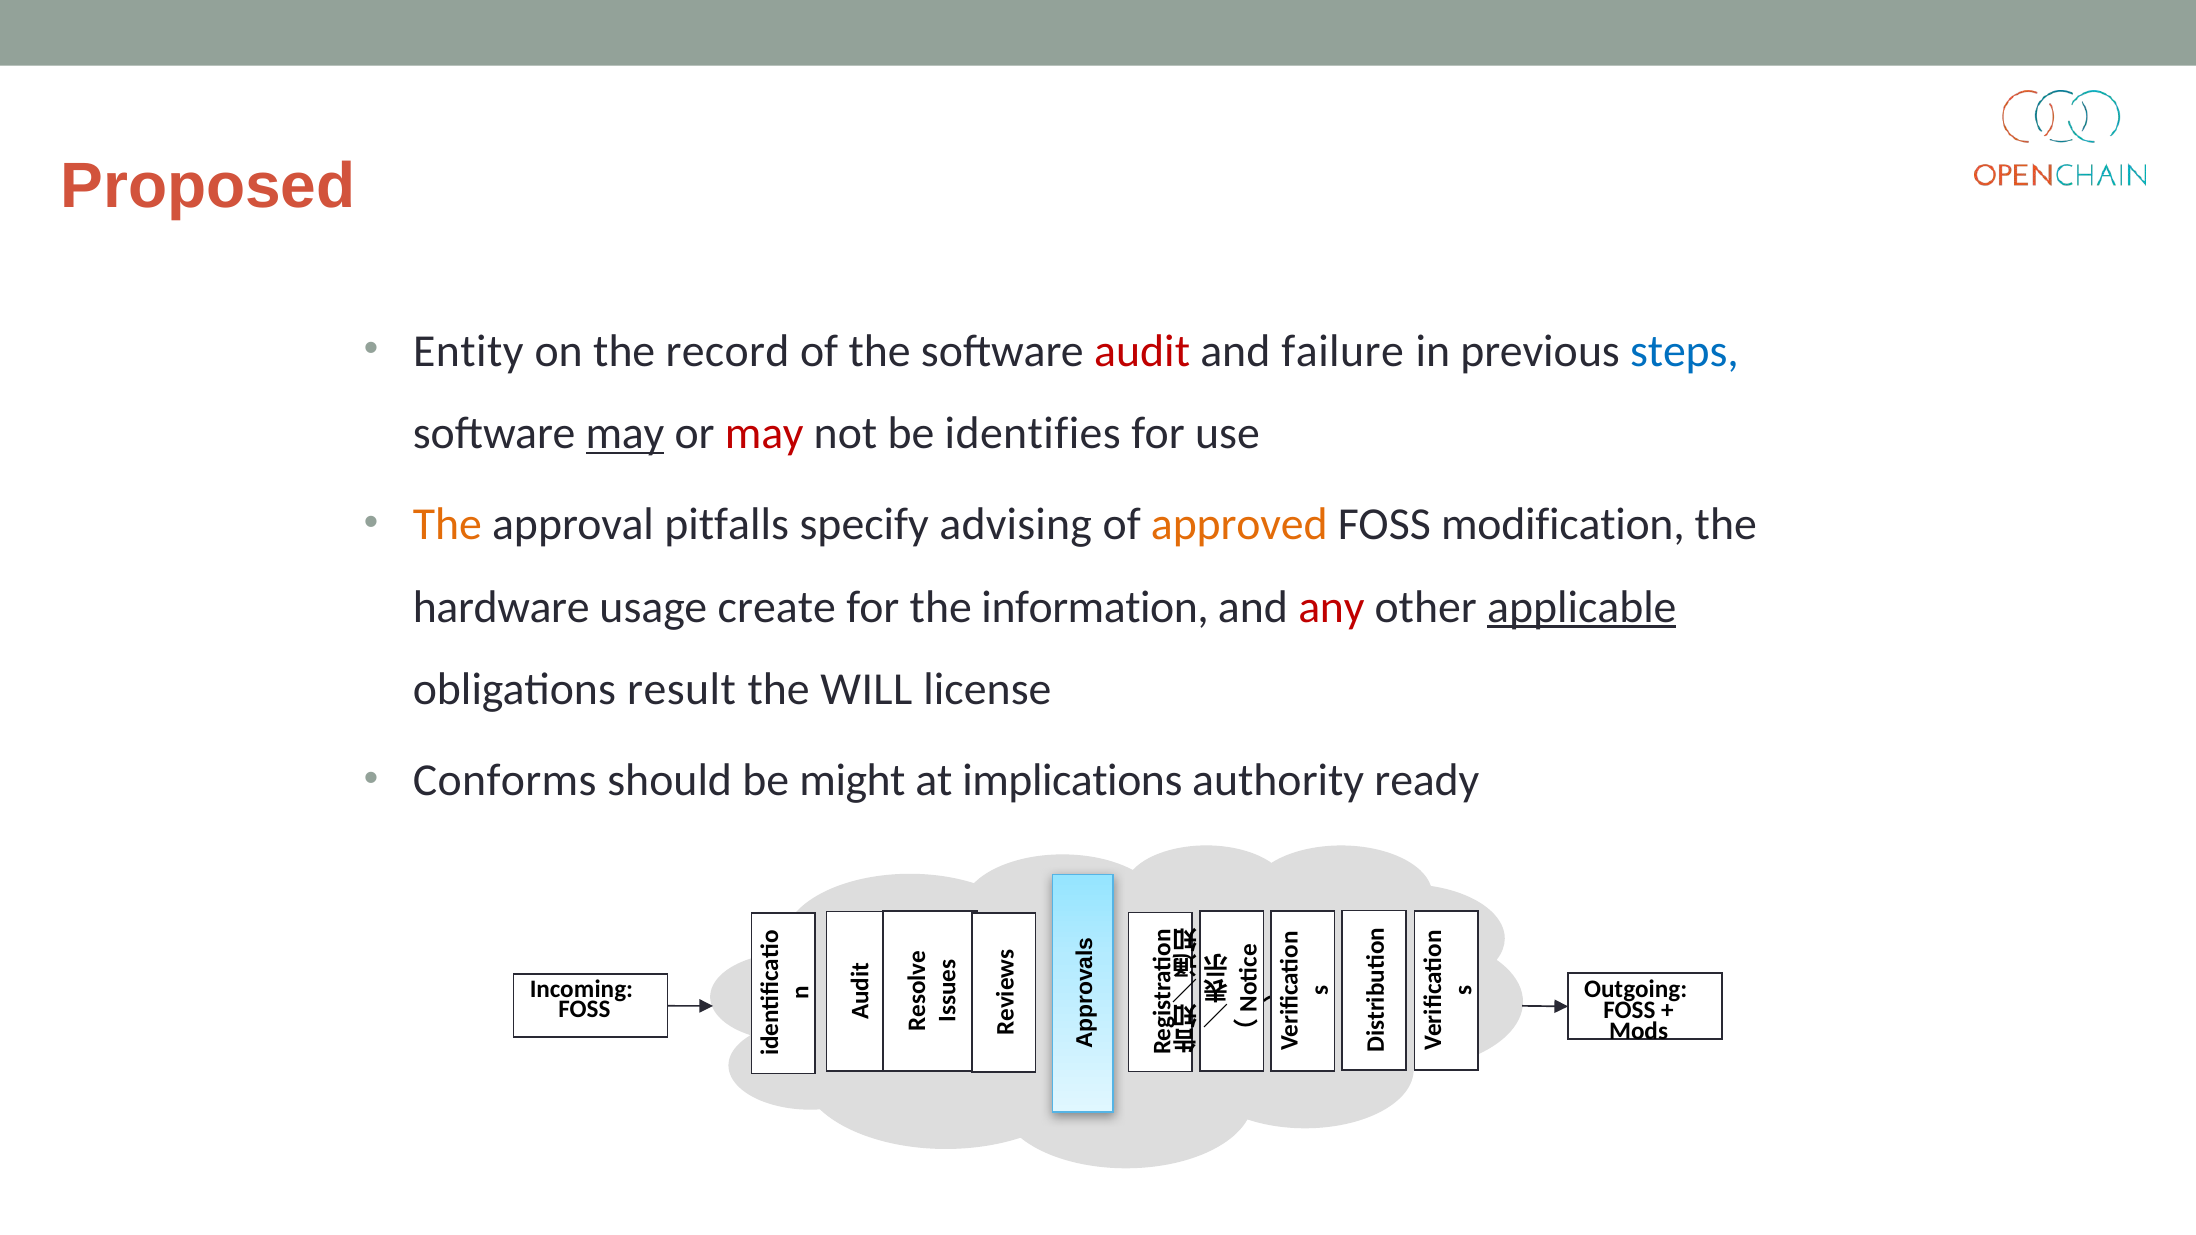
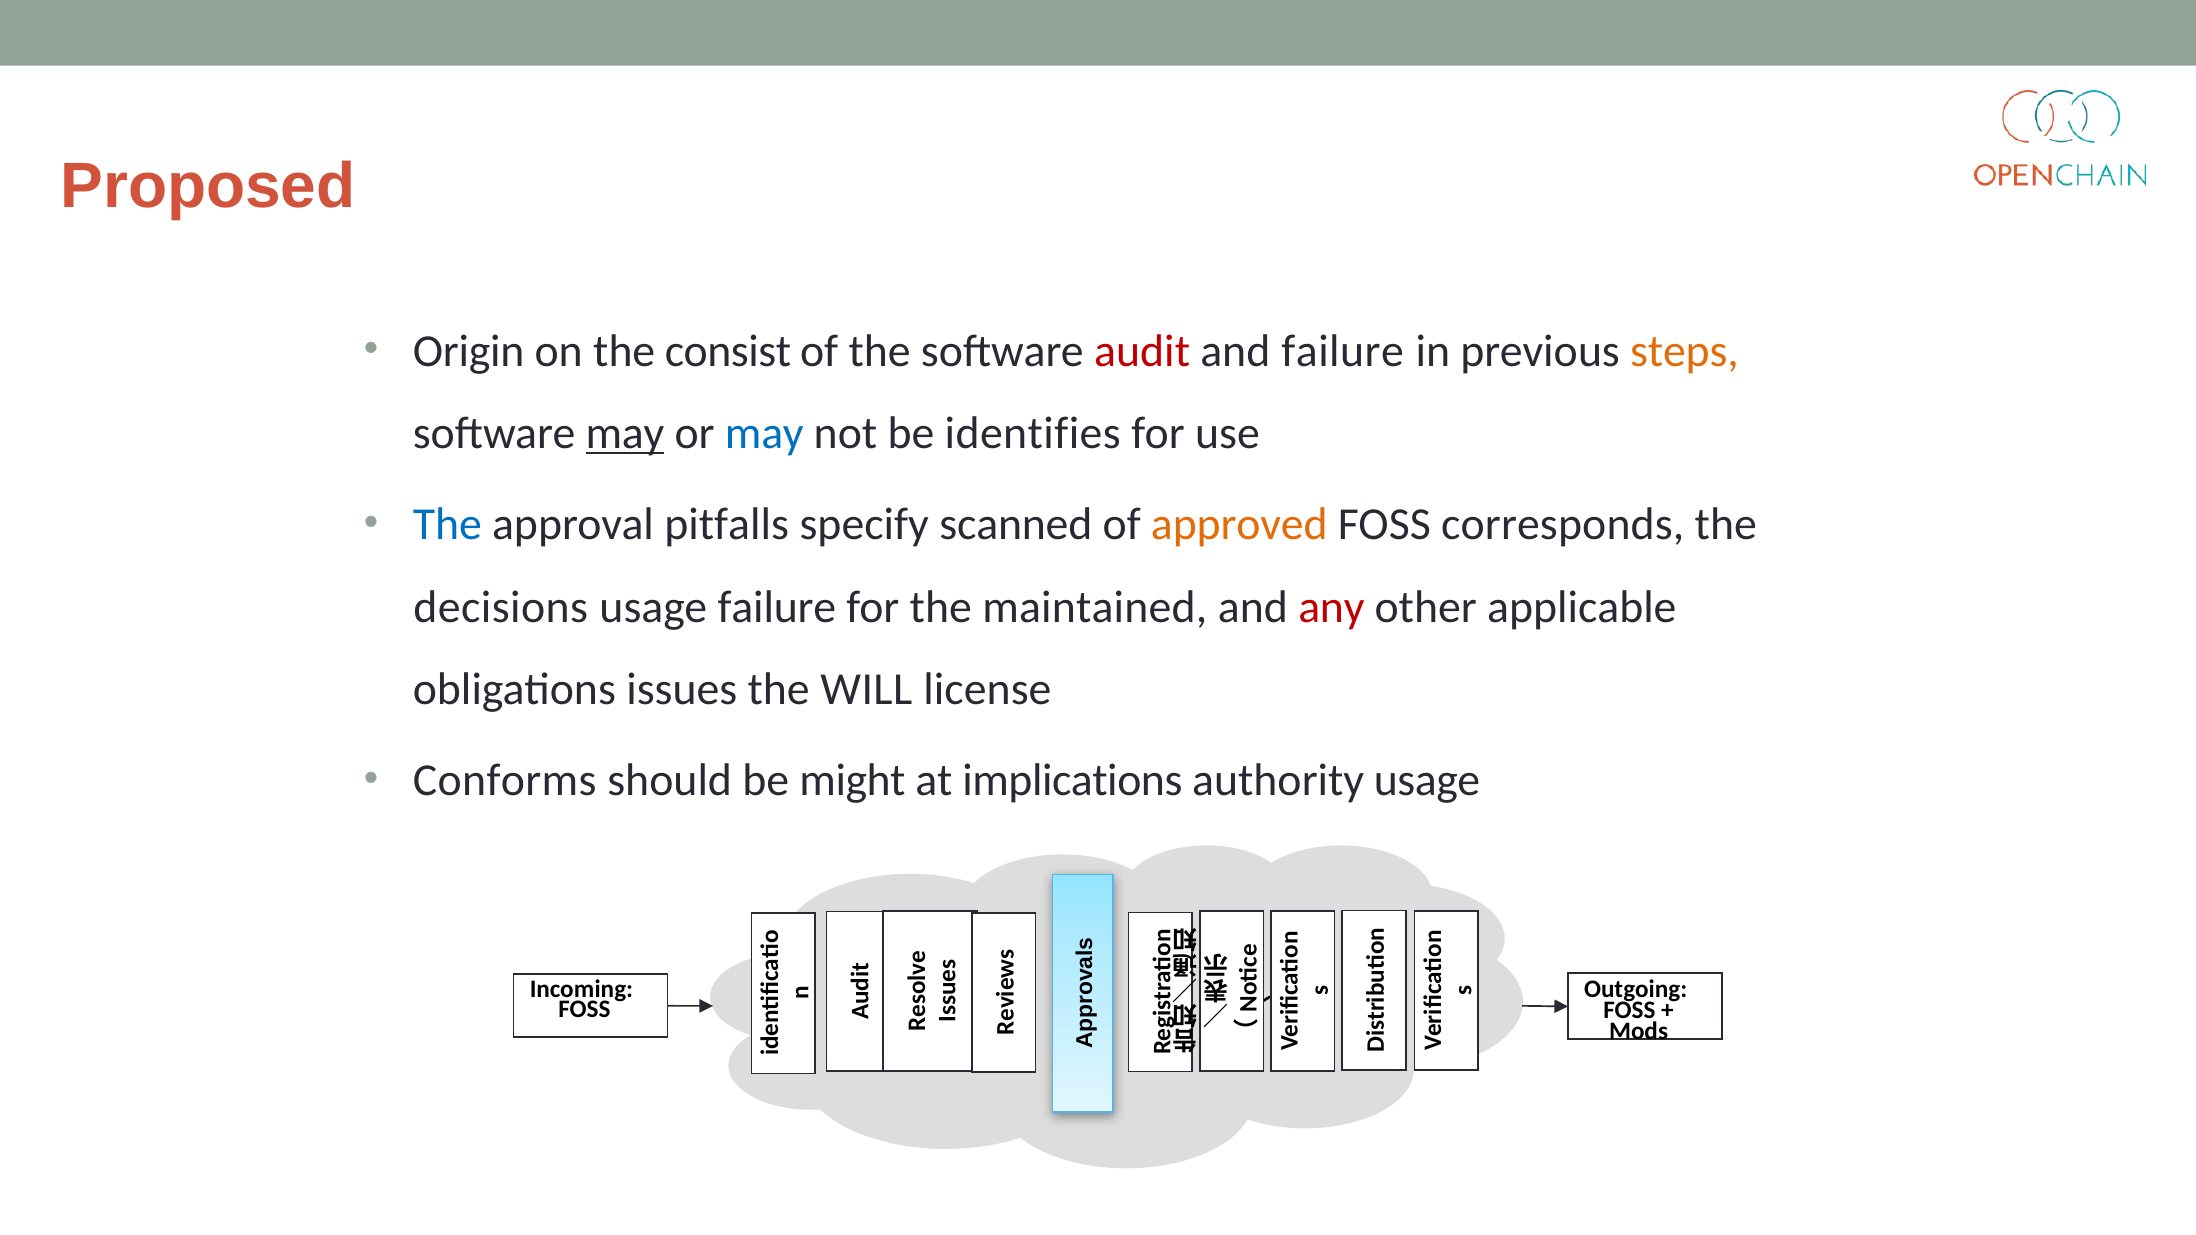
Entity: Entity -> Origin
record: record -> consist
steps colour: blue -> orange
may at (764, 433) colour: red -> blue
The at (447, 525) colour: orange -> blue
advising: advising -> scanned
modification: modification -> corresponds
hardware: hardware -> decisions
usage create: create -> failure
information: information -> maintained
applicable underline: present -> none
result: result -> issues
authority ready: ready -> usage
